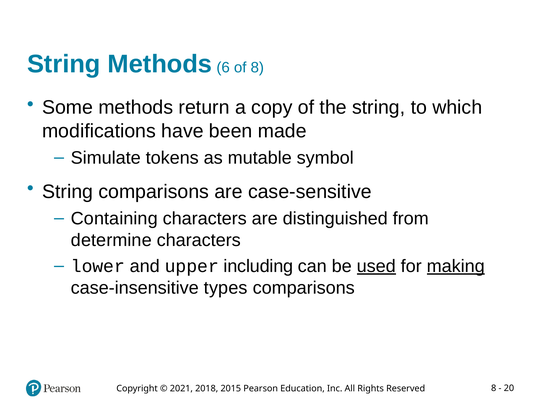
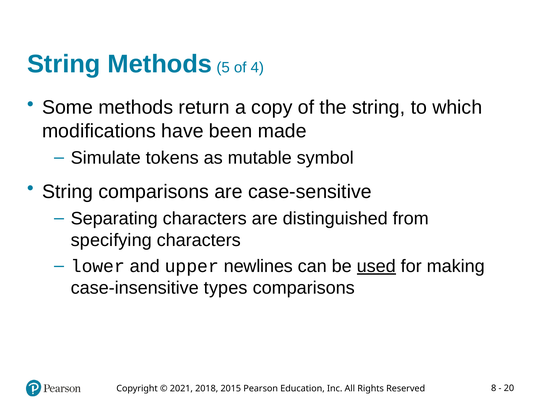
6: 6 -> 5
of 8: 8 -> 4
Containing: Containing -> Separating
determine: determine -> specifying
including: including -> newlines
making underline: present -> none
